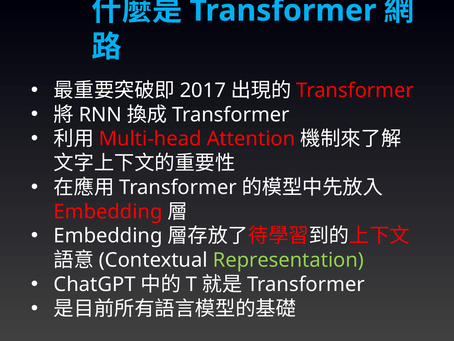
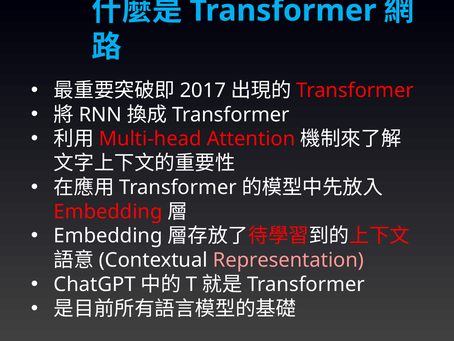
Representation colour: light green -> pink
